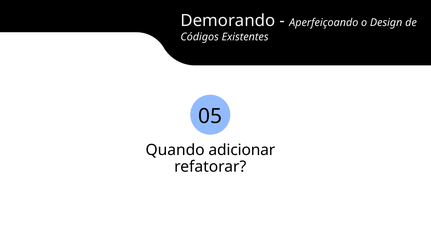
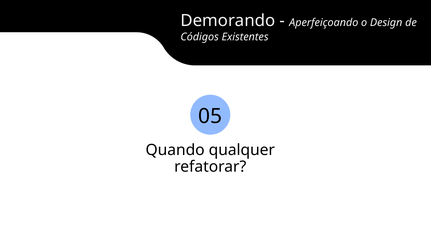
adicionar: adicionar -> qualquer
